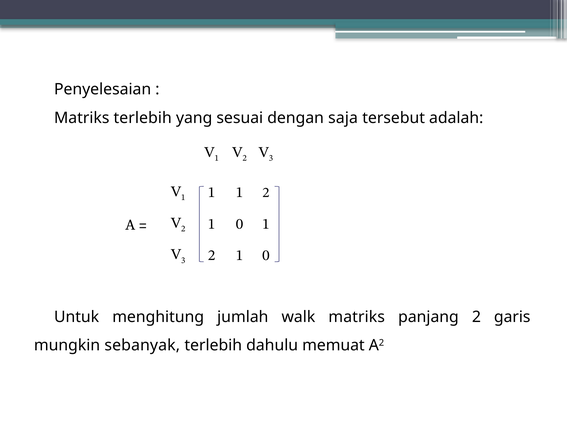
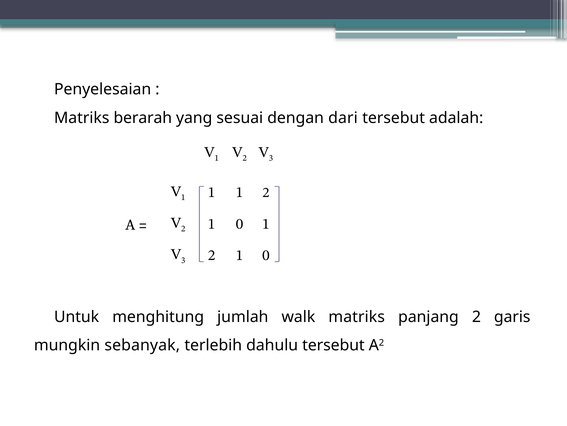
Matriks terlebih: terlebih -> berarah
saja: saja -> dari
dahulu memuat: memuat -> tersebut
